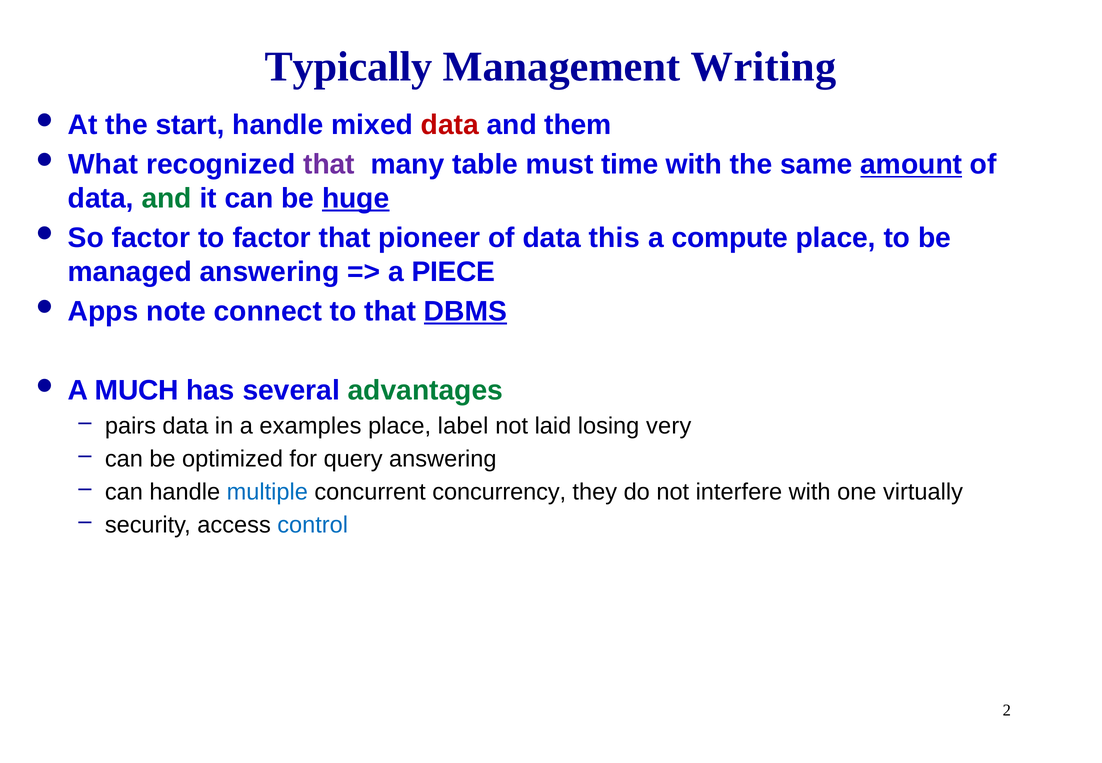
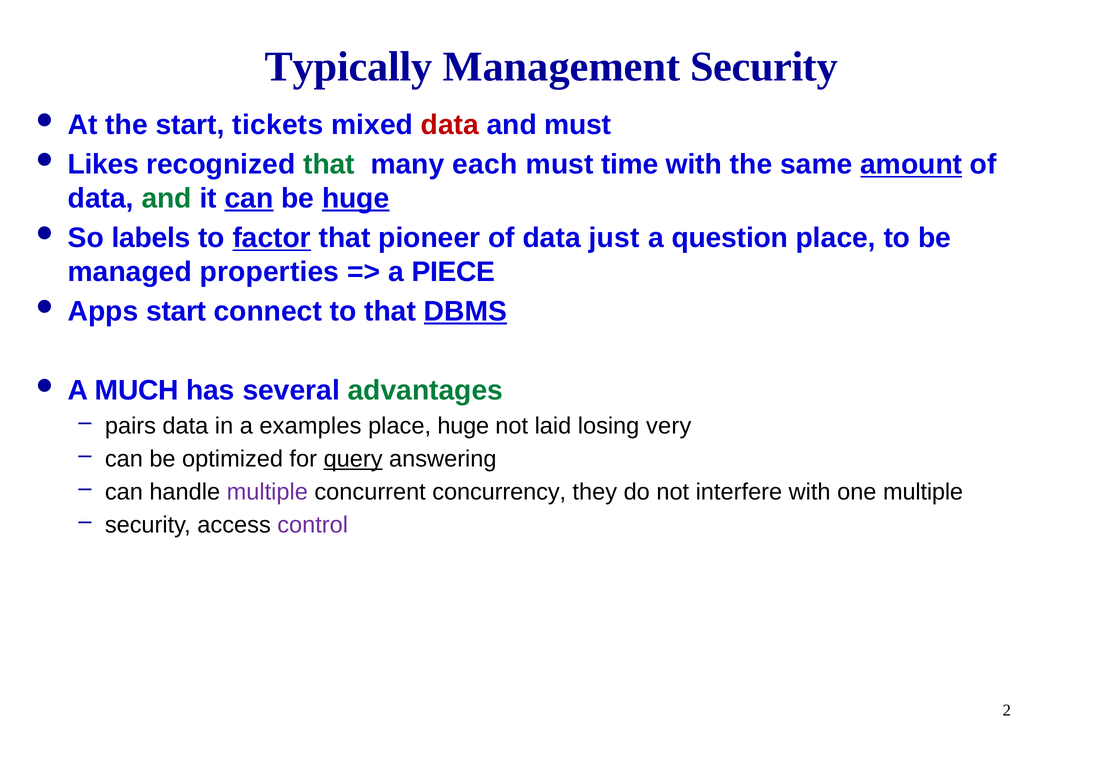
Management Writing: Writing -> Security
start handle: handle -> tickets
and them: them -> must
What: What -> Likes
that at (329, 164) colour: purple -> green
table: table -> each
can at (249, 198) underline: none -> present
So factor: factor -> labels
factor at (272, 238) underline: none -> present
this: this -> just
compute: compute -> question
managed answering: answering -> properties
Apps note: note -> start
place label: label -> huge
query underline: none -> present
multiple at (267, 492) colour: blue -> purple
one virtually: virtually -> multiple
control colour: blue -> purple
